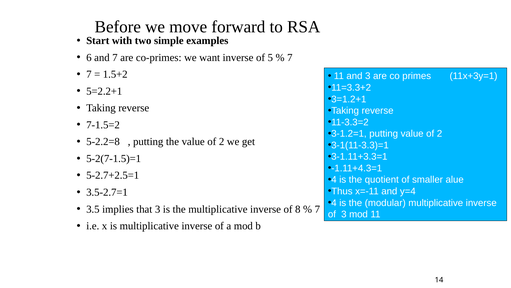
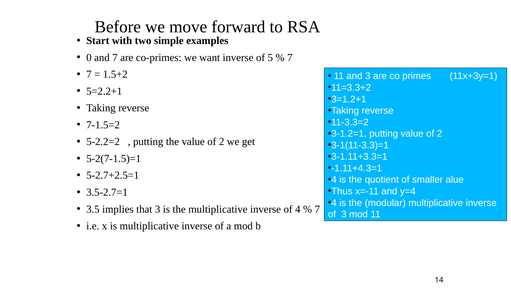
6: 6 -> 0
5-2.2=8: 5-2.2=8 -> 5-2.2=2
8: 8 -> 4
